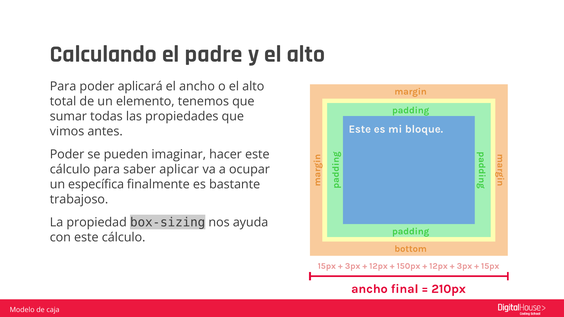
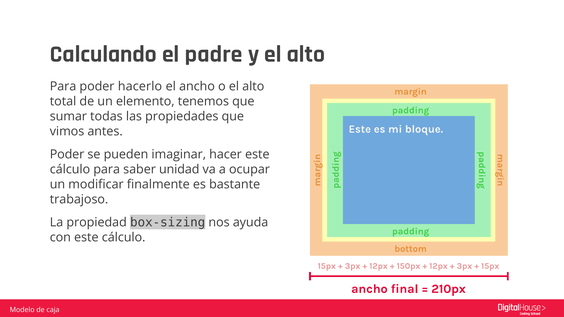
aplicará: aplicará -> hacerlo
aplicar: aplicar -> unidad
específica: específica -> modificar
